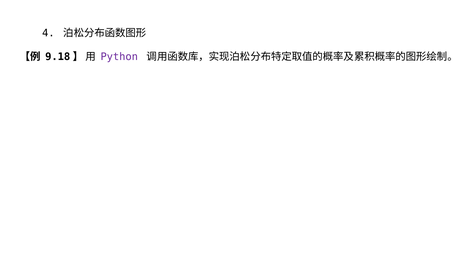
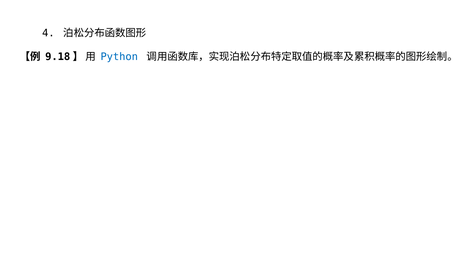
Python colour: purple -> blue
